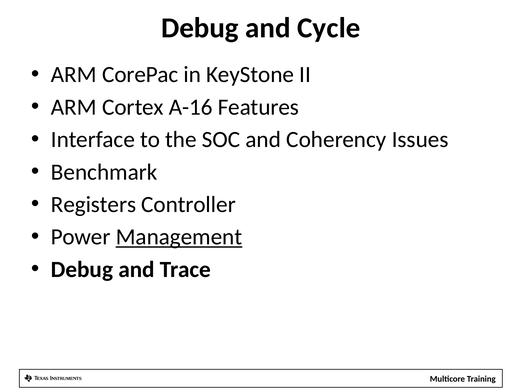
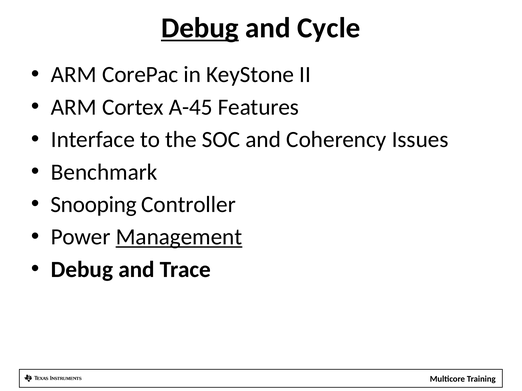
Debug at (200, 28) underline: none -> present
A-16: A-16 -> A-45
Registers: Registers -> Snooping
